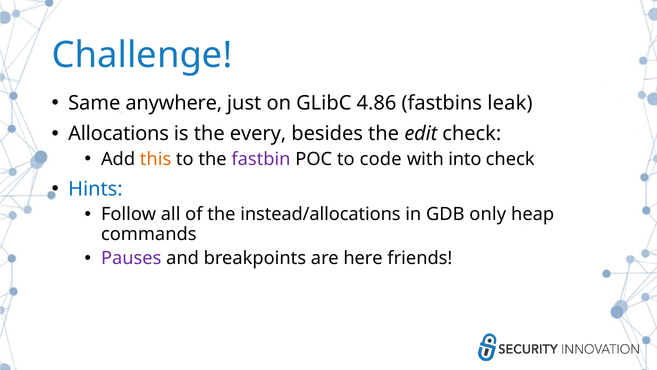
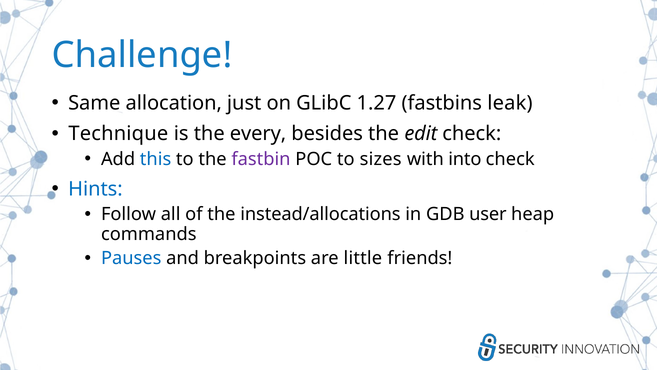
anywhere: anywhere -> allocation
4.86: 4.86 -> 1.27
Allocations: Allocations -> Technique
this colour: orange -> blue
code: code -> sizes
only: only -> user
Pauses colour: purple -> blue
here: here -> little
